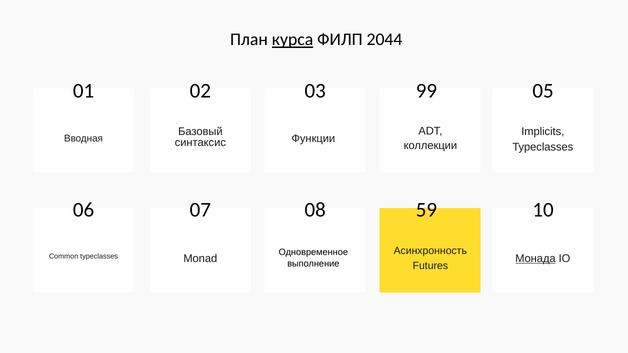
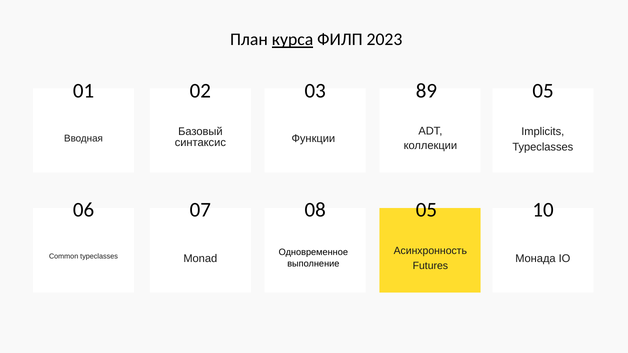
2044: 2044 -> 2023
99: 99 -> 89
08 59: 59 -> 05
Монада underline: present -> none
